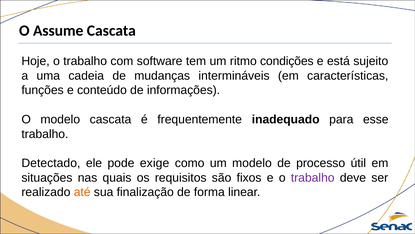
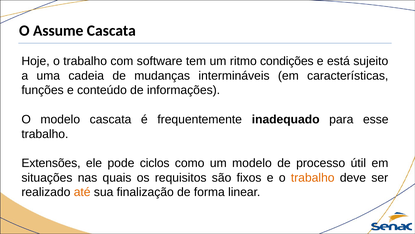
Detectado: Detectado -> Extensões
exige: exige -> ciclos
trabalho at (313, 177) colour: purple -> orange
